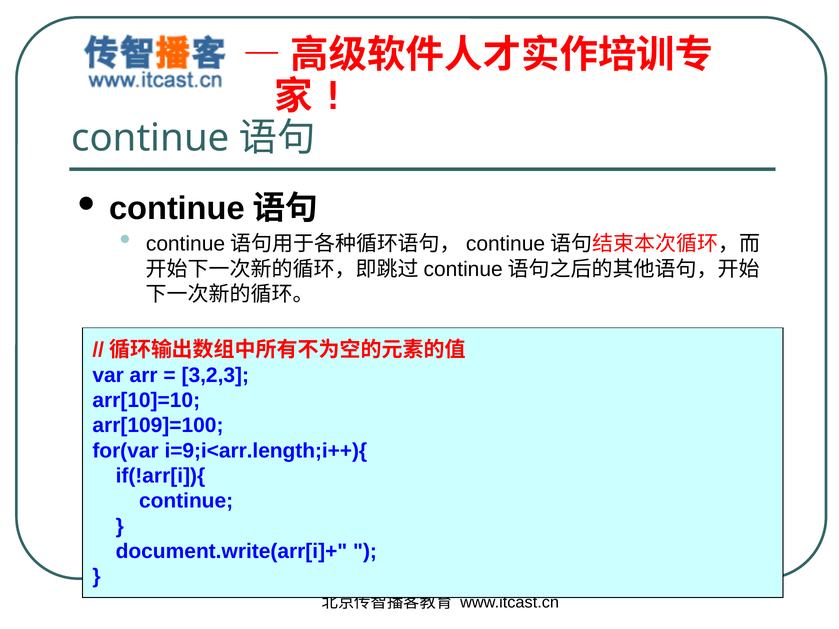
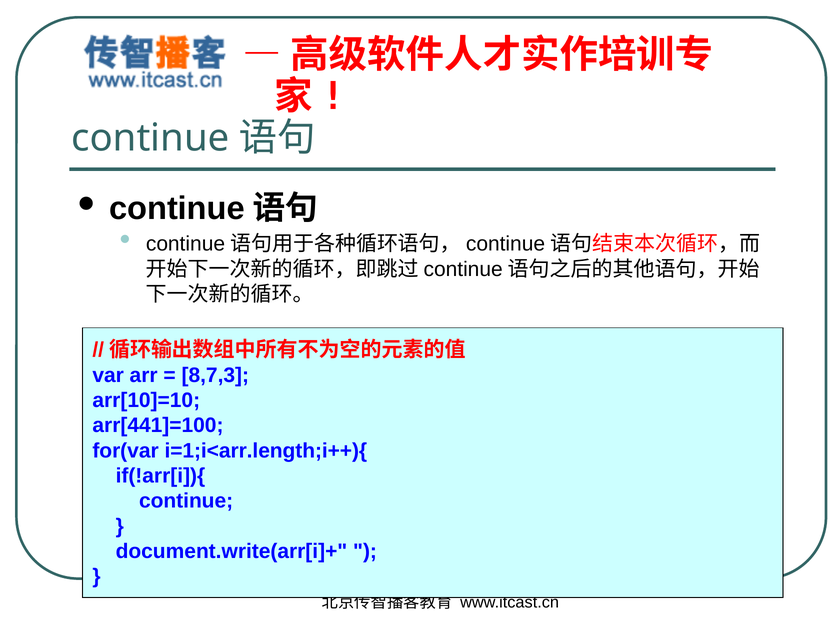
3,2,3: 3,2,3 -> 8,7,3
arr[109]=100: arr[109]=100 -> arr[441]=100
i=9;i<arr.length;i++){: i=9;i<arr.length;i++){ -> i=1;i<arr.length;i++){
